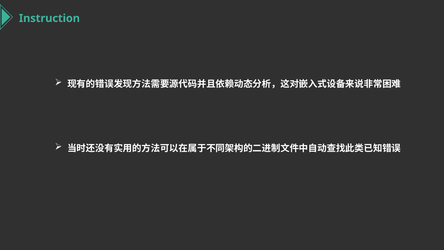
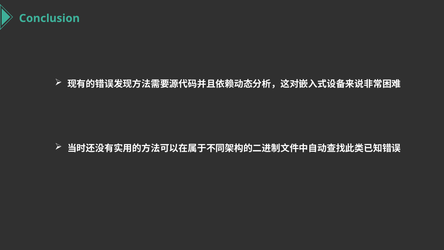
Instruction: Instruction -> Conclusion
